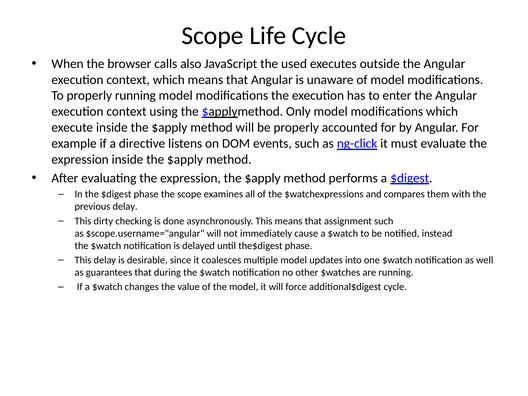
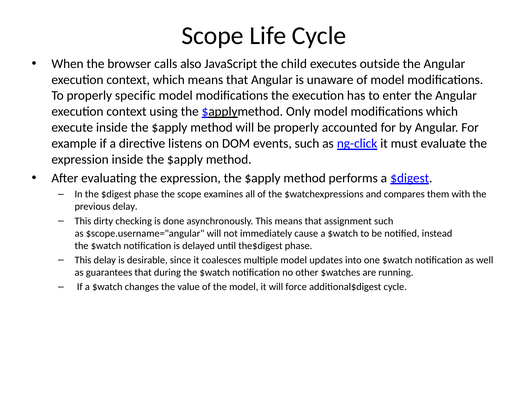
used: used -> child
properly running: running -> specific
